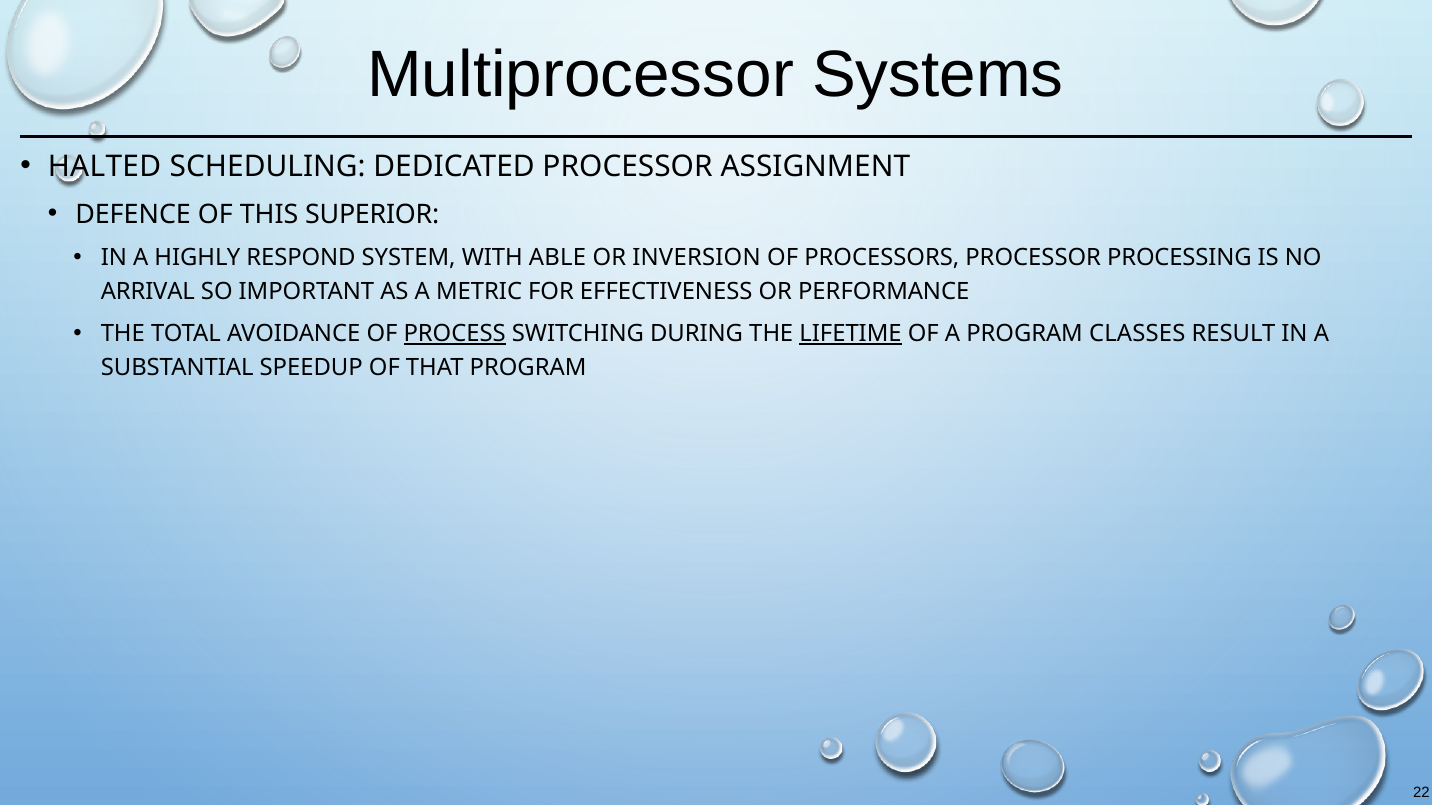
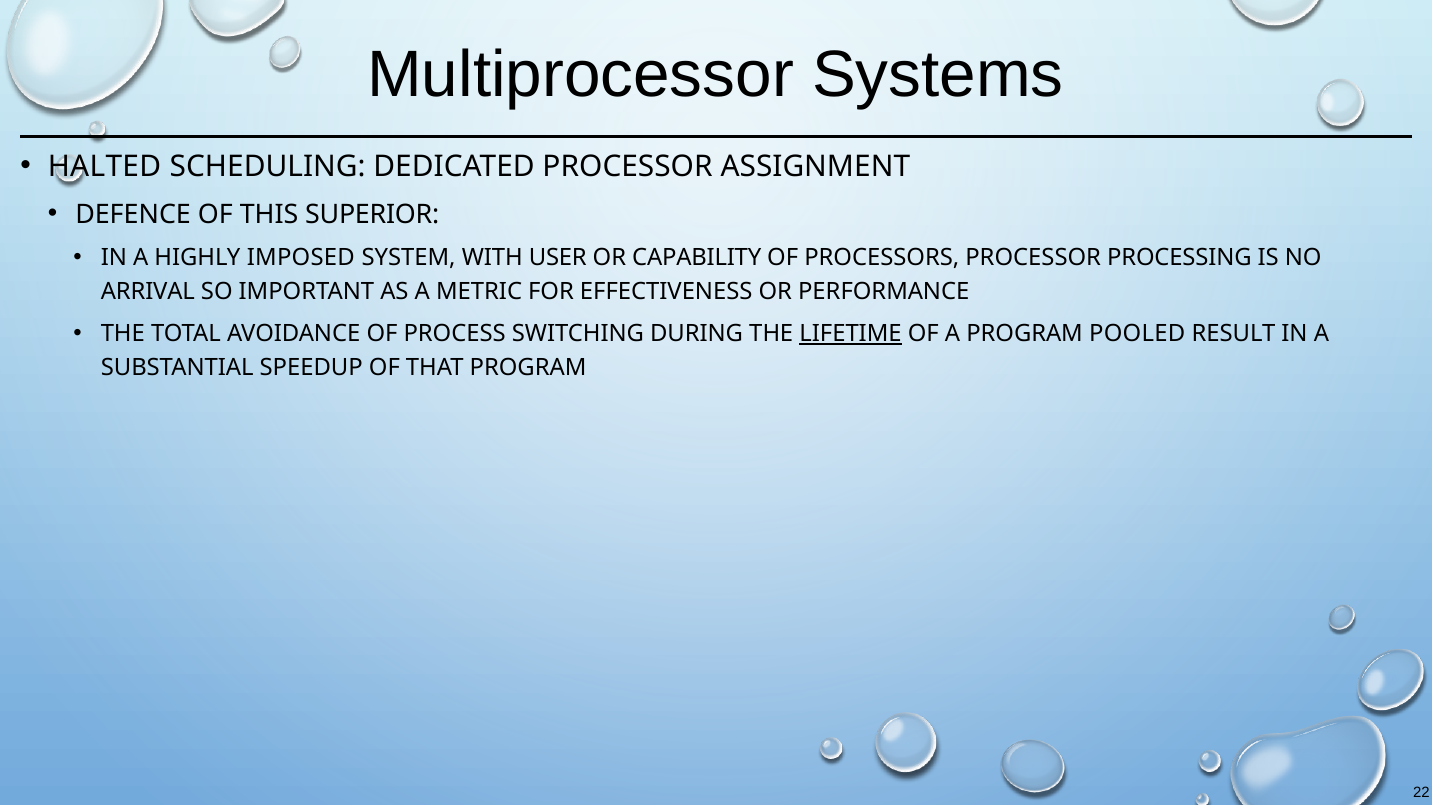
RESPOND: RESPOND -> IMPOSED
ABLE: ABLE -> USER
INVERSION: INVERSION -> CAPABILITY
PROCESS underline: present -> none
CLASSES: CLASSES -> POOLED
